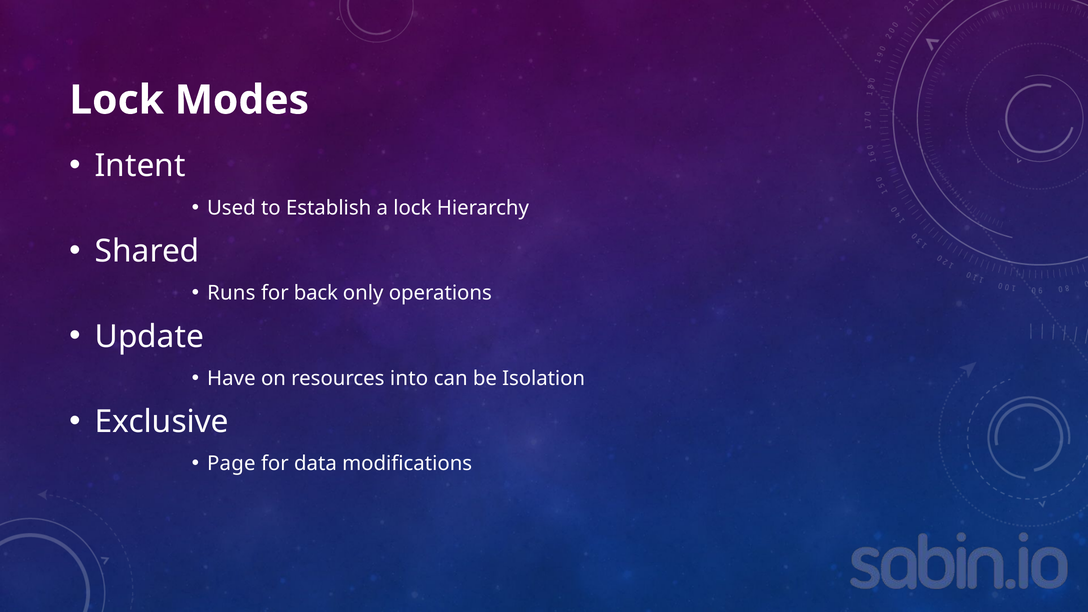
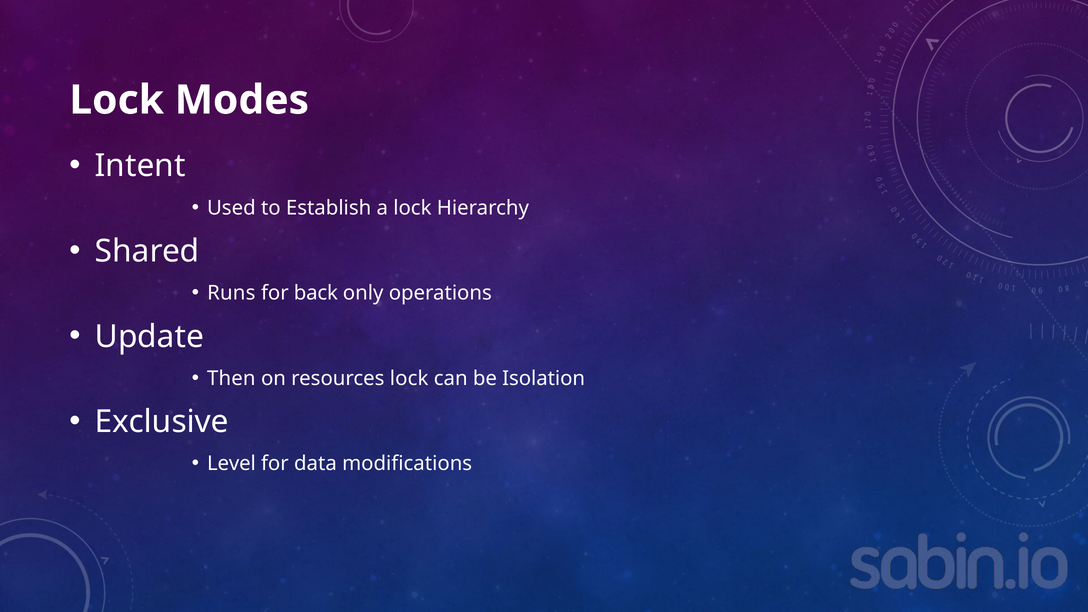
Have: Have -> Then
resources into: into -> lock
Page: Page -> Level
